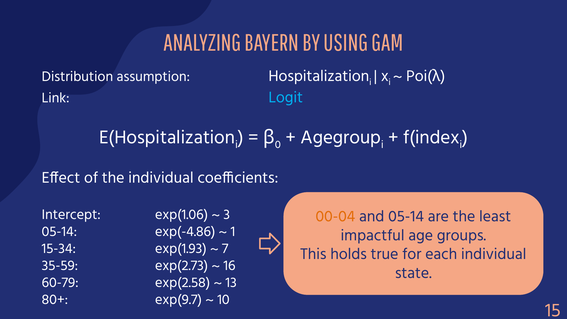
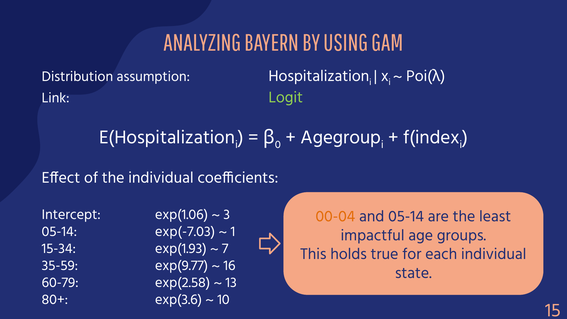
Logit colour: light blue -> light green
exp(-4.86: exp(-4.86 -> exp(-7.03
exp(2.73: exp(2.73 -> exp(9.77
exp(9.7: exp(9.7 -> exp(3.6
